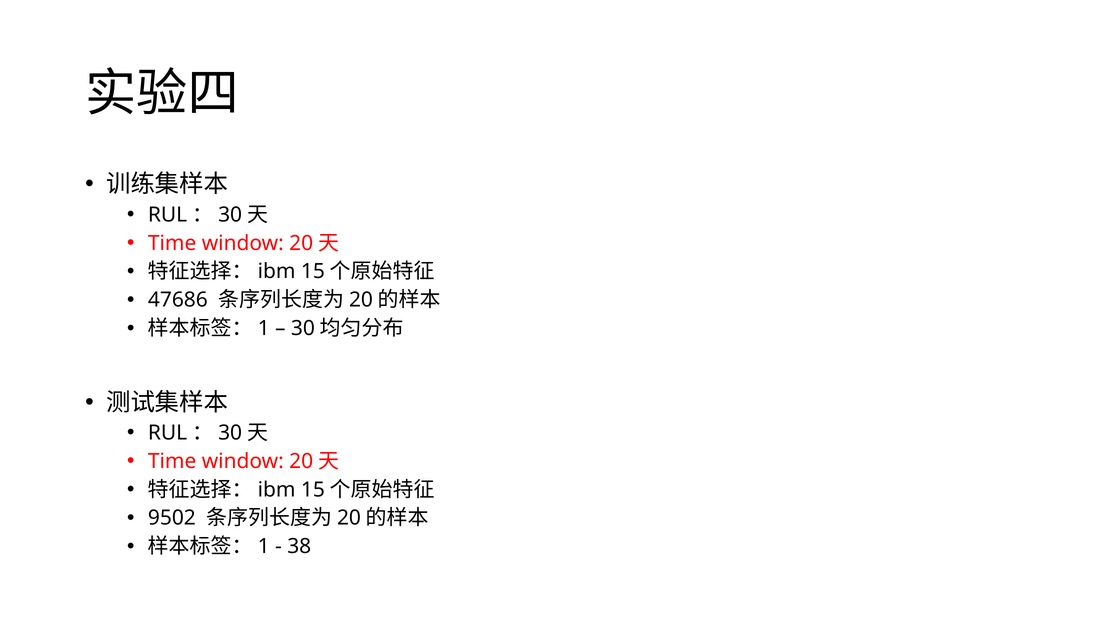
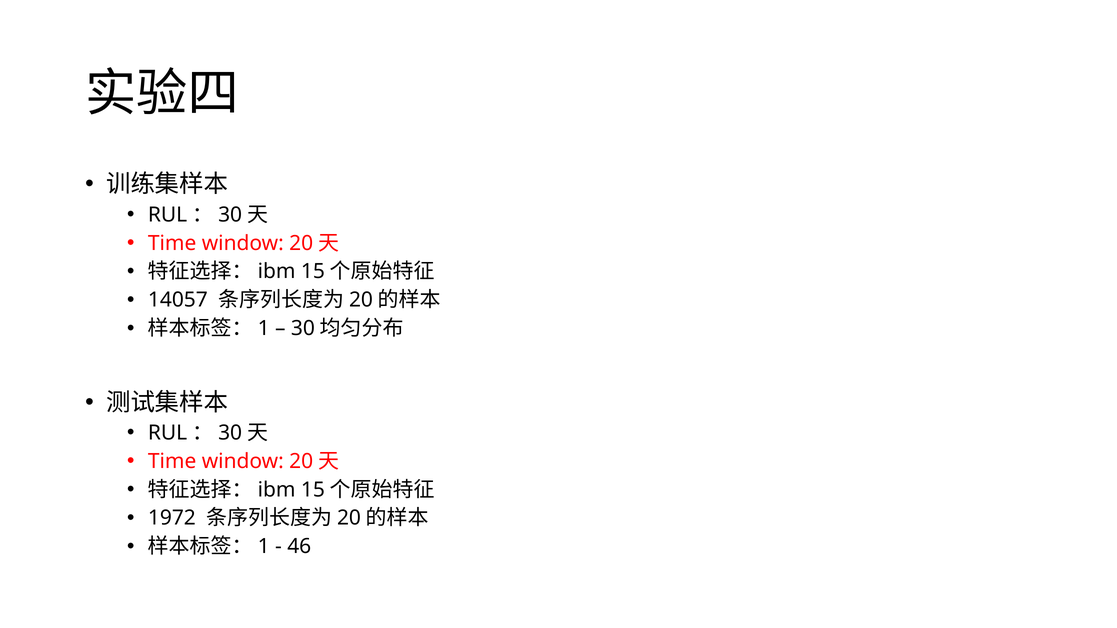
47686: 47686 -> 14057
9502: 9502 -> 1972
38: 38 -> 46
